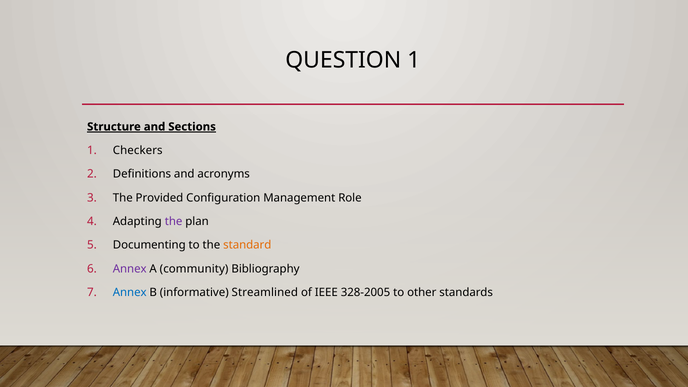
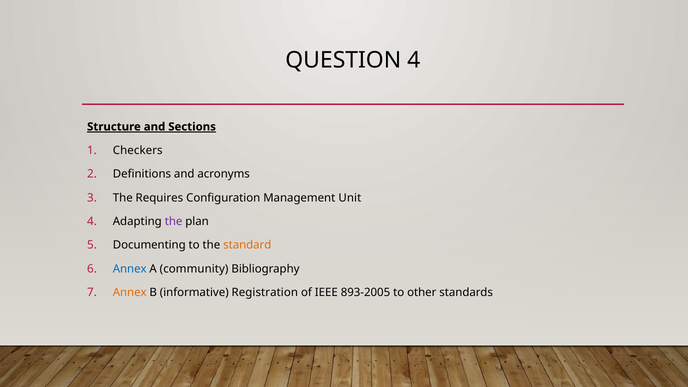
QUESTION 1: 1 -> 4
Provided: Provided -> Requires
Role: Role -> Unit
Annex at (130, 269) colour: purple -> blue
Annex at (130, 292) colour: blue -> orange
Streamlined: Streamlined -> Registration
328-2005: 328-2005 -> 893-2005
